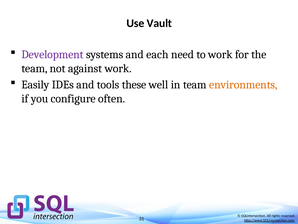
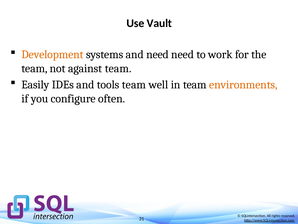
Development colour: purple -> orange
and each: each -> need
against work: work -> team
tools these: these -> team
